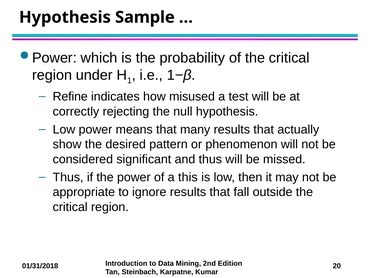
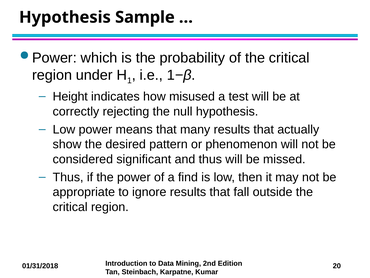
Refine: Refine -> Height
this: this -> find
